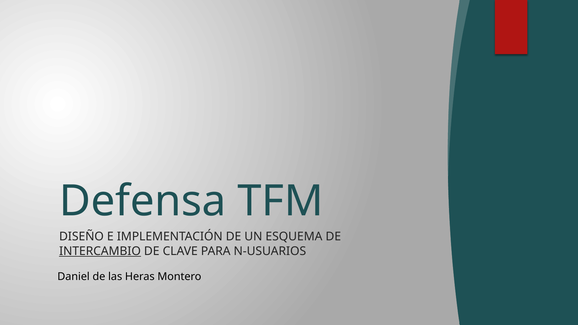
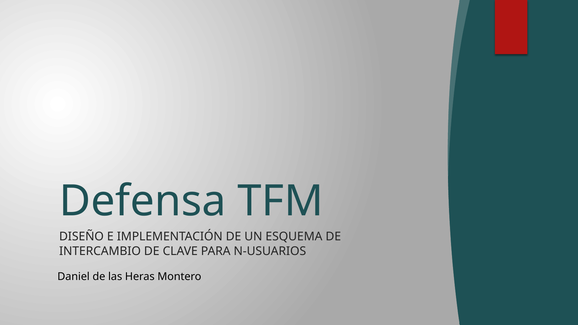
INTERCAMBIO underline: present -> none
